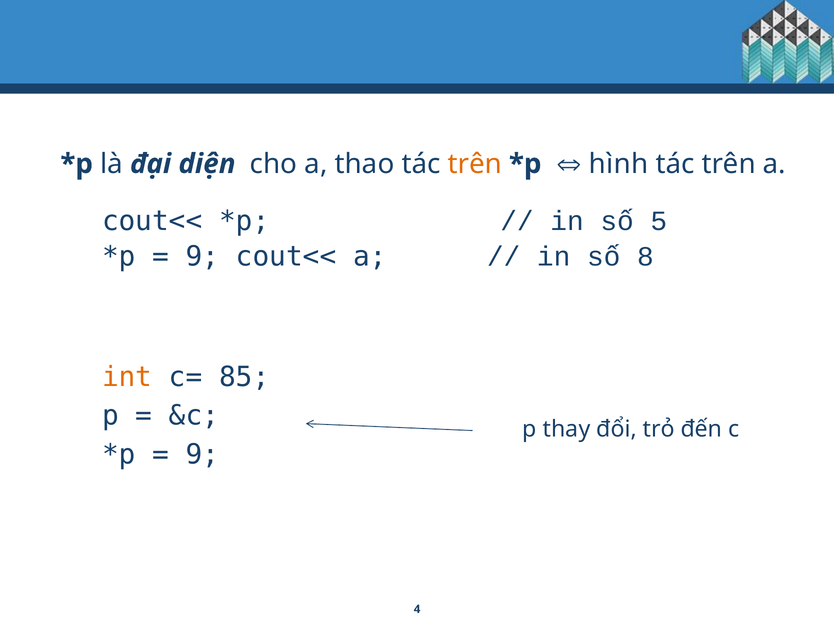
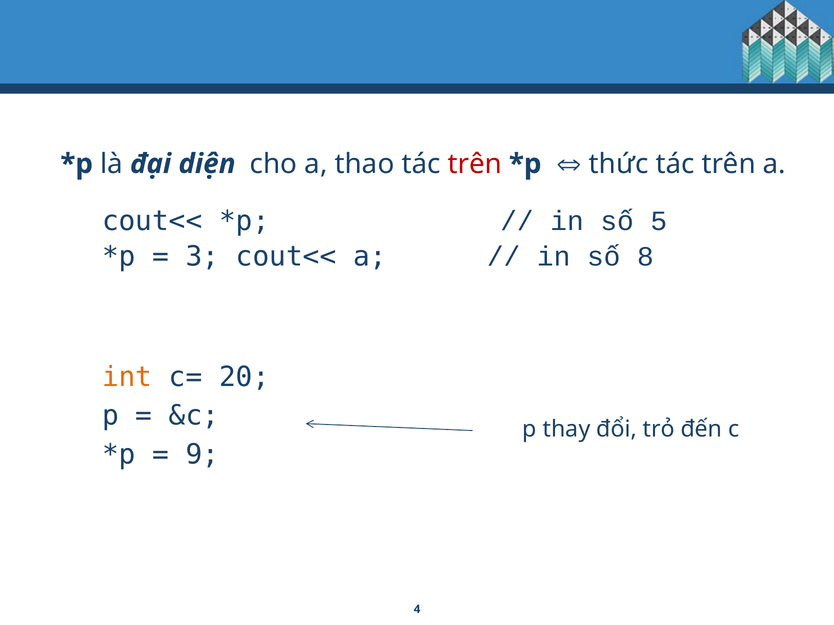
trên at (475, 164) colour: orange -> red
hình: hình -> thức
9 at (202, 257): 9 -> 3
85: 85 -> 20
